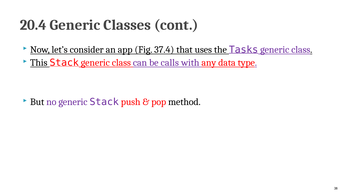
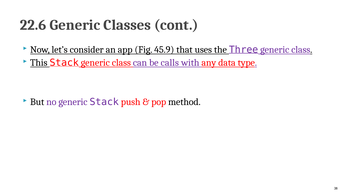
20.4: 20.4 -> 22.6
37.4: 37.4 -> 45.9
Tasks: Tasks -> Three
